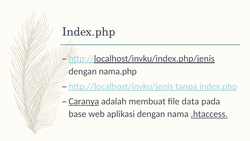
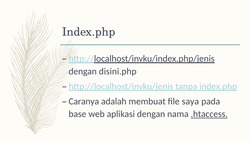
nama.php: nama.php -> disini.php
Caranya underline: present -> none
data: data -> saya
